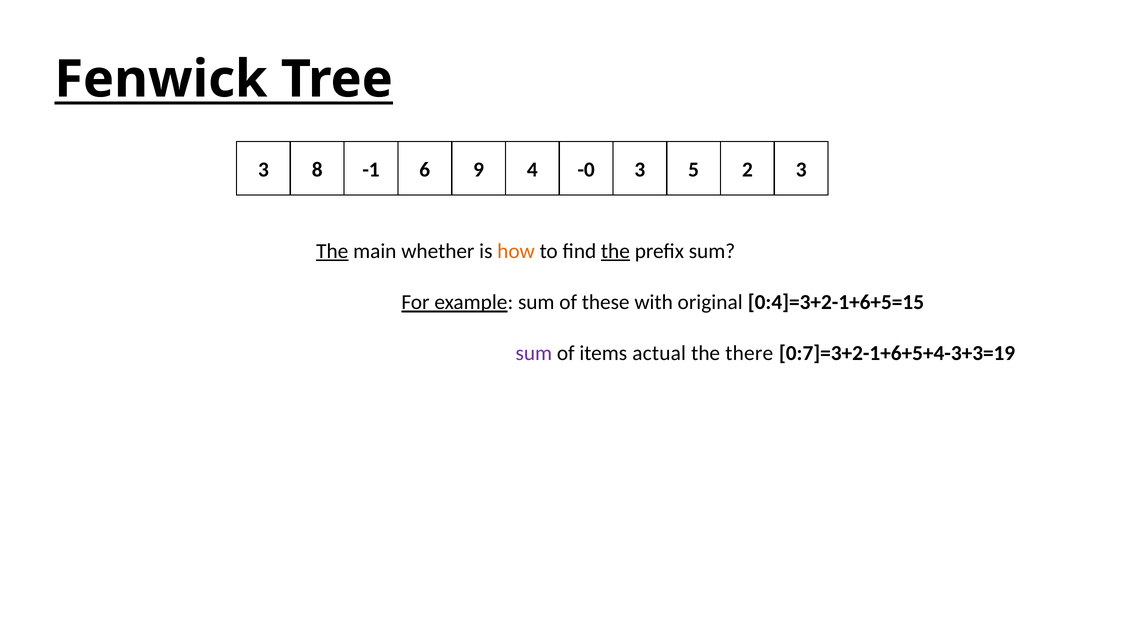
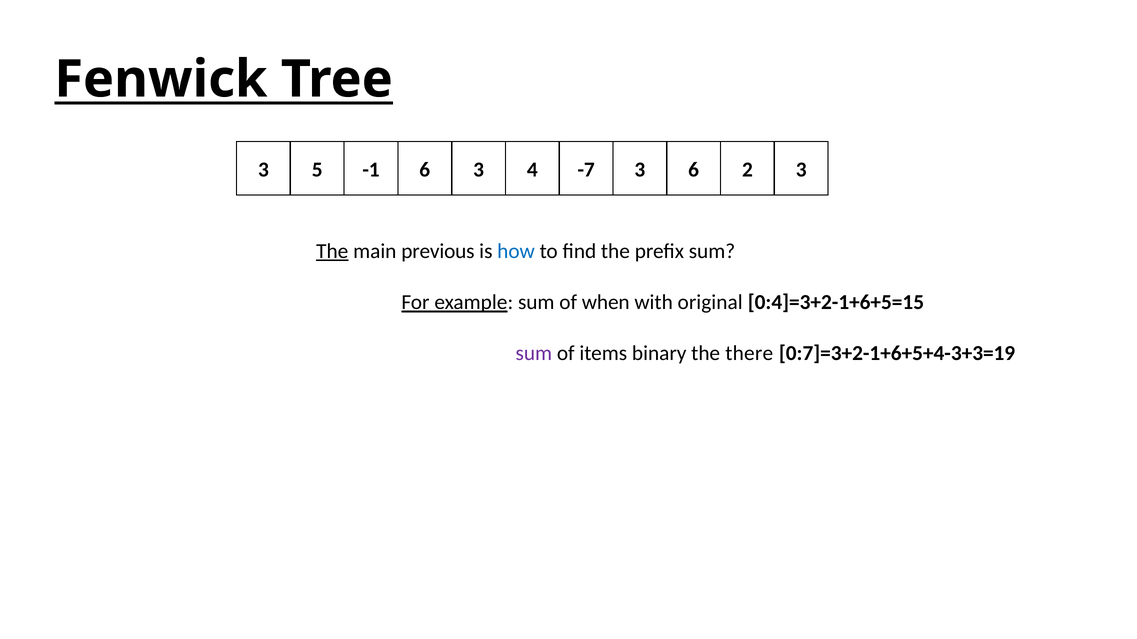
8: 8 -> 5
6 9: 9 -> 3
-0: -0 -> -7
3 5: 5 -> 6
whether: whether -> previous
how colour: orange -> blue
the at (615, 251) underline: present -> none
these: these -> when
actual: actual -> binary
